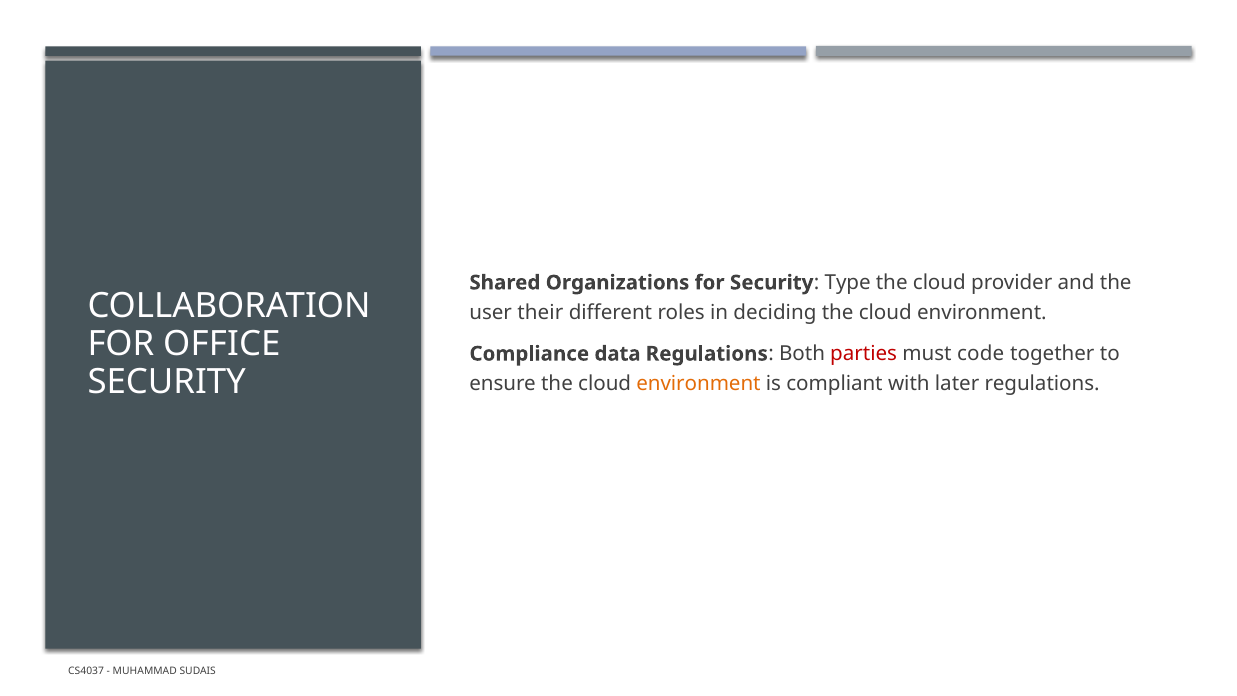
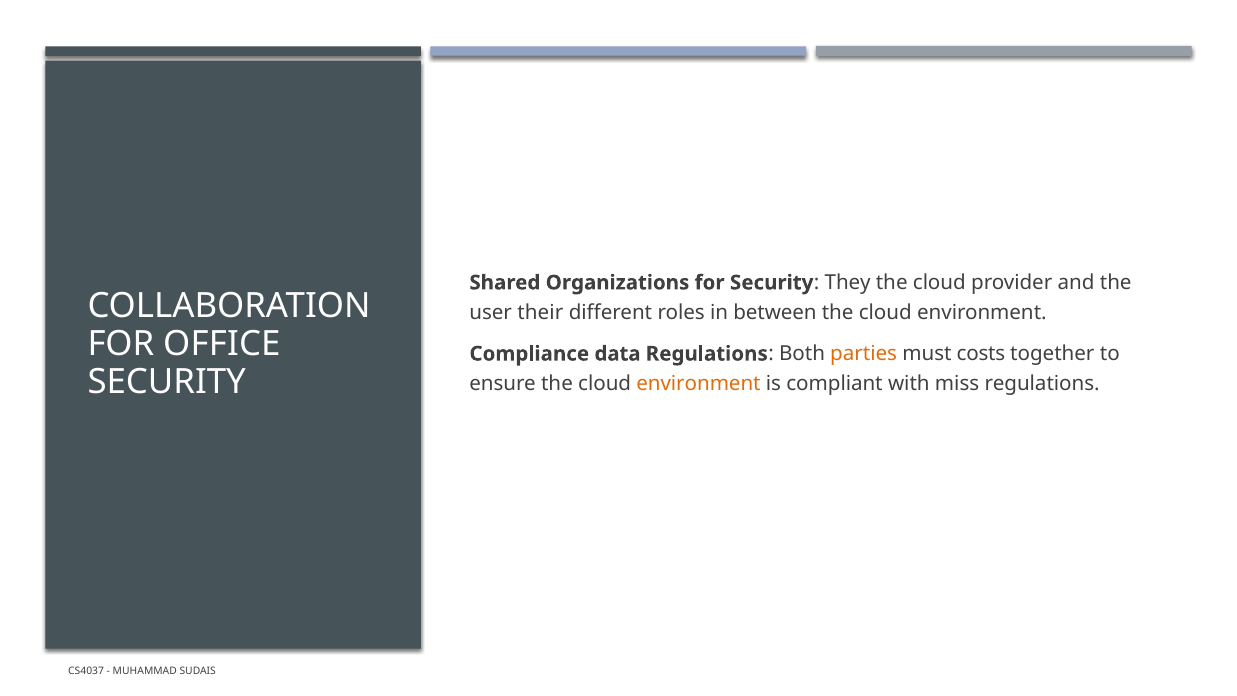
Type: Type -> They
deciding: deciding -> between
parties colour: red -> orange
code: code -> costs
later: later -> miss
